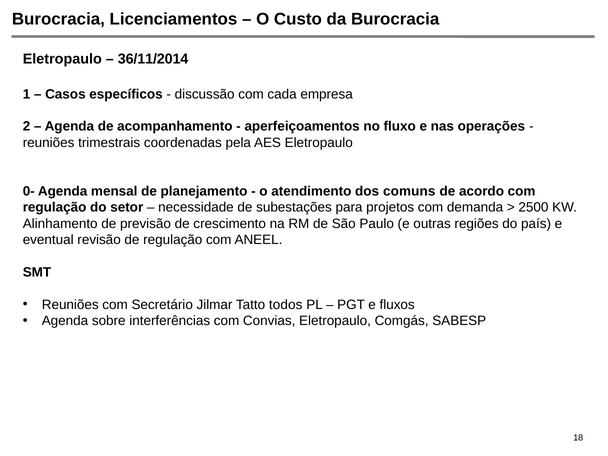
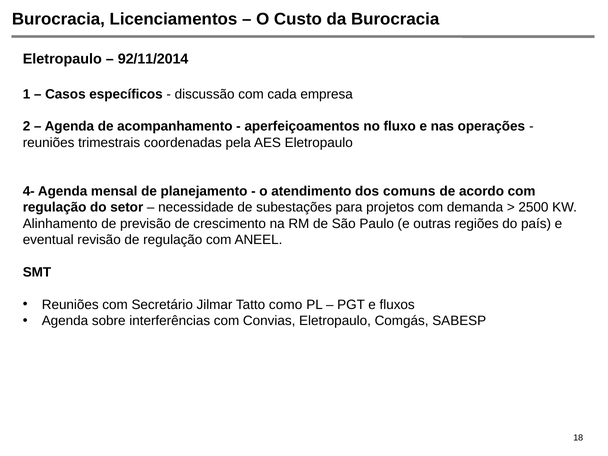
36/11/2014: 36/11/2014 -> 92/11/2014
0-: 0- -> 4-
todos: todos -> como
